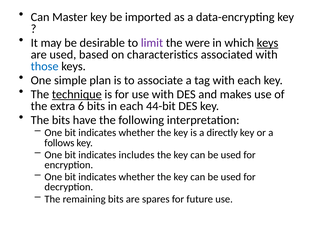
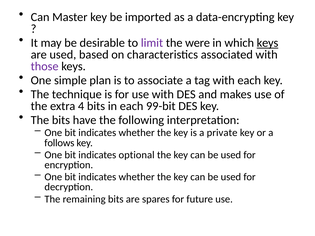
those colour: blue -> purple
technique underline: present -> none
6: 6 -> 4
44-bit: 44-bit -> 99-bit
directly: directly -> private
includes: includes -> optional
